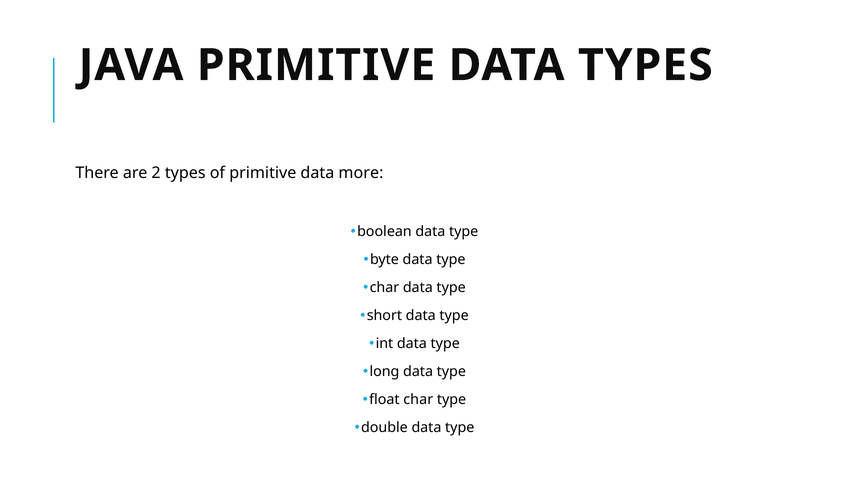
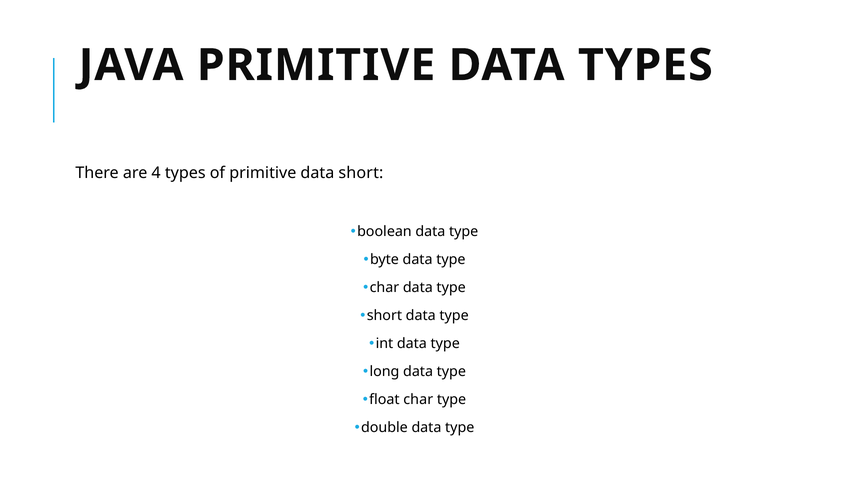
2: 2 -> 4
data more: more -> short
